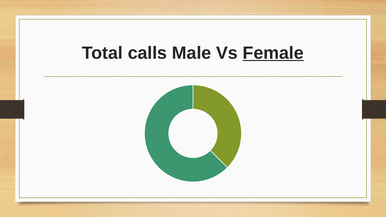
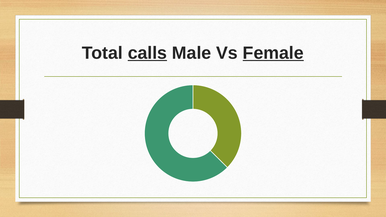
calls underline: none -> present
